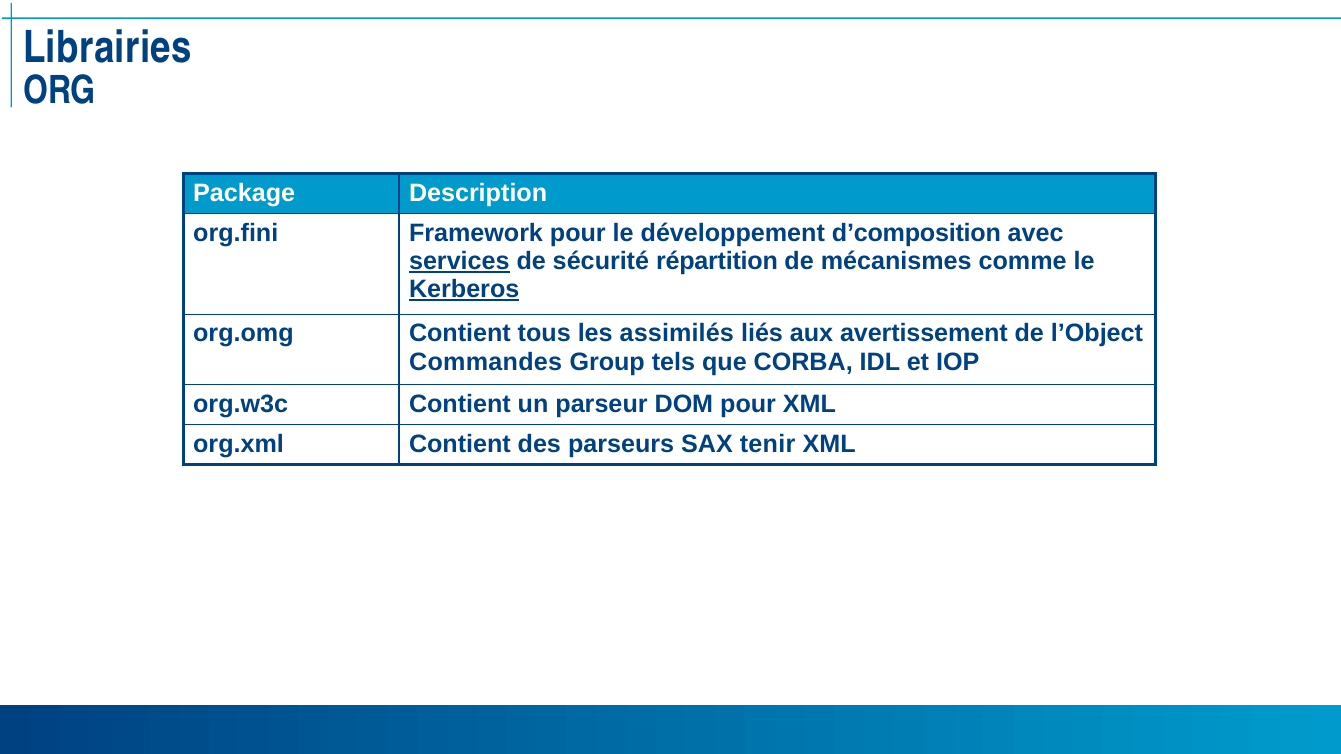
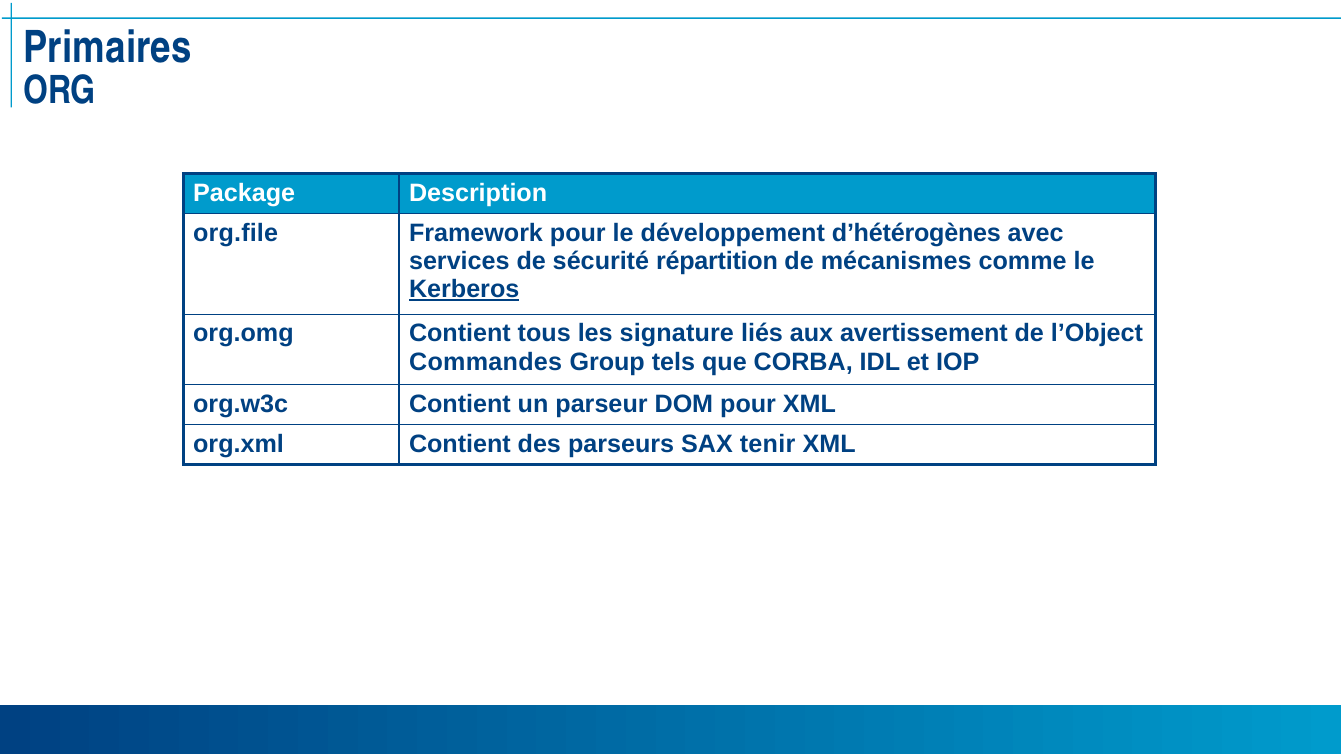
Librairies: Librairies -> Primaires
org.fini: org.fini -> org.file
d’composition: d’composition -> d’hétérogènes
services underline: present -> none
assimilés: assimilés -> signature
